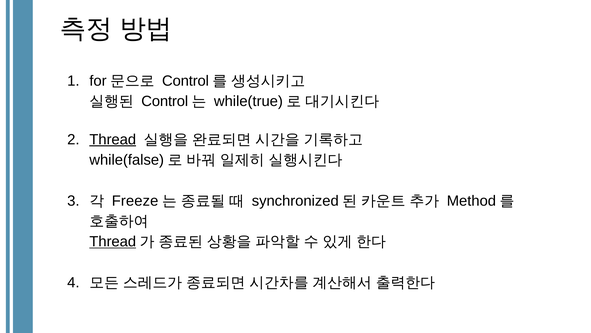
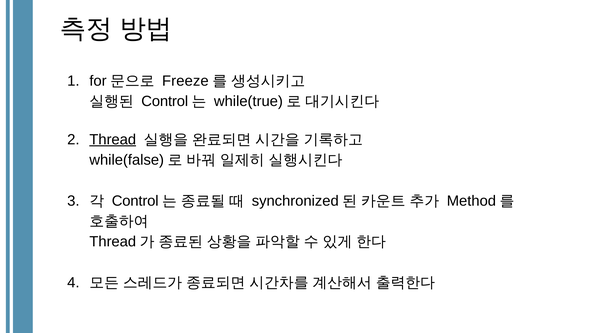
Control at (185, 81): Control -> Freeze
Freeze at (135, 200): Freeze -> Control
Thread at (113, 241) underline: present -> none
